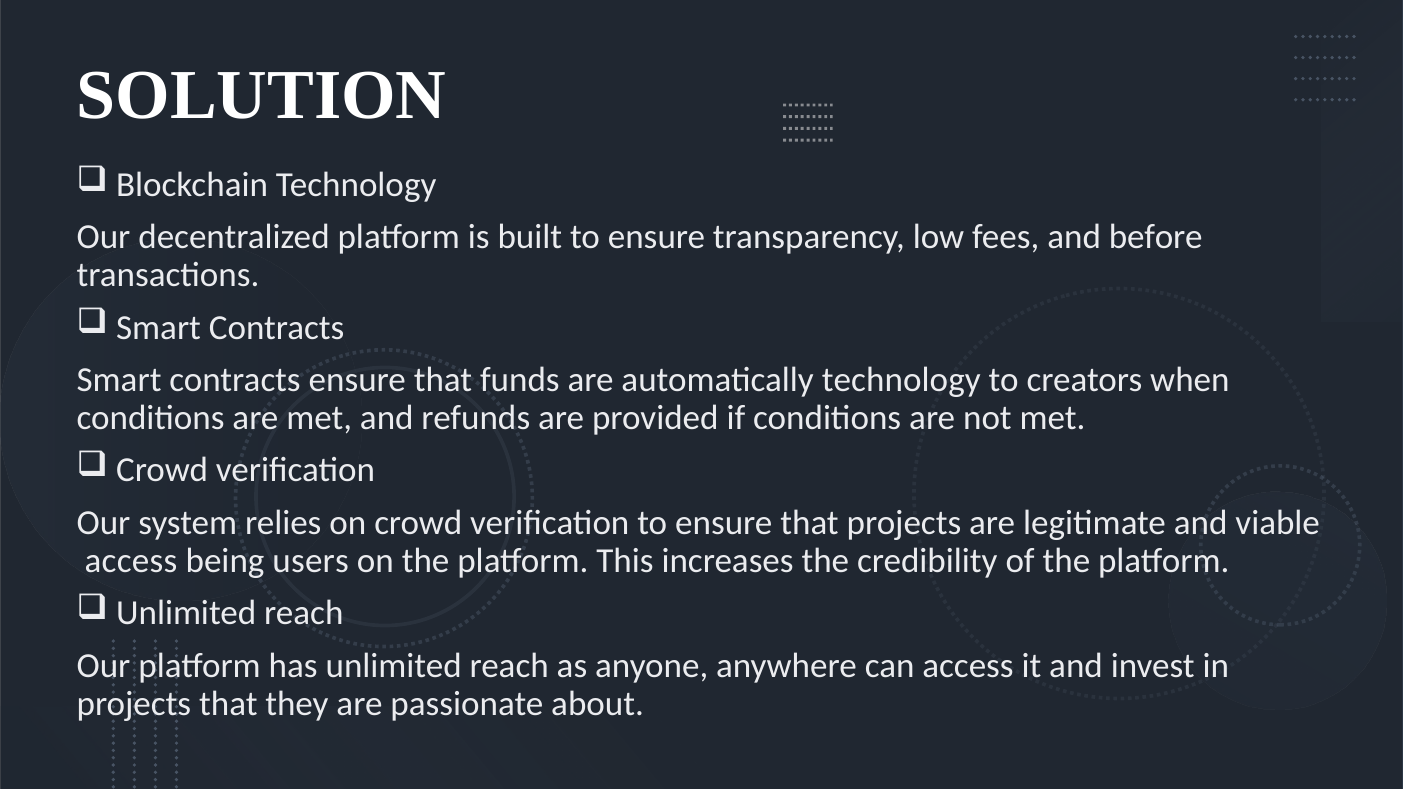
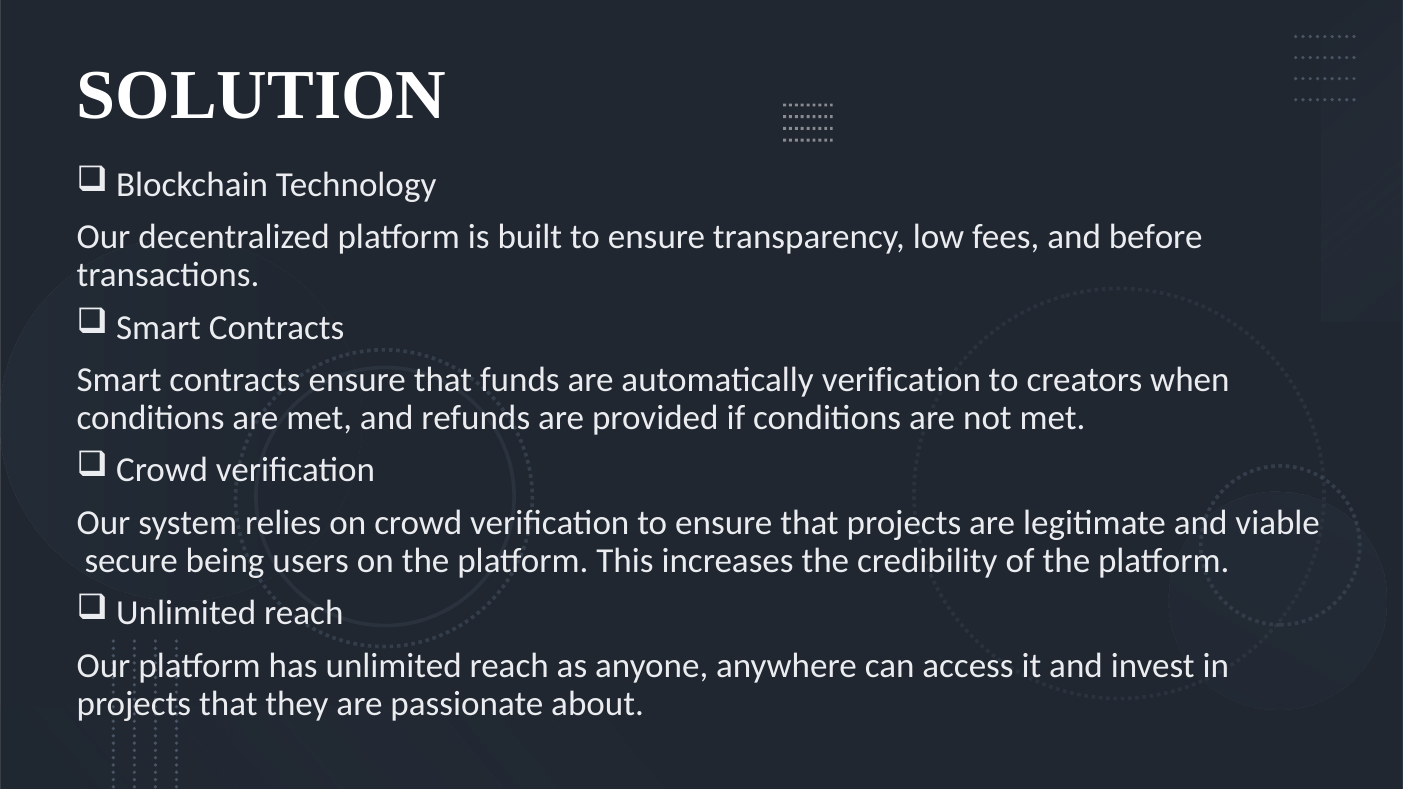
automatically technology: technology -> verification
access at (131, 561): access -> secure
